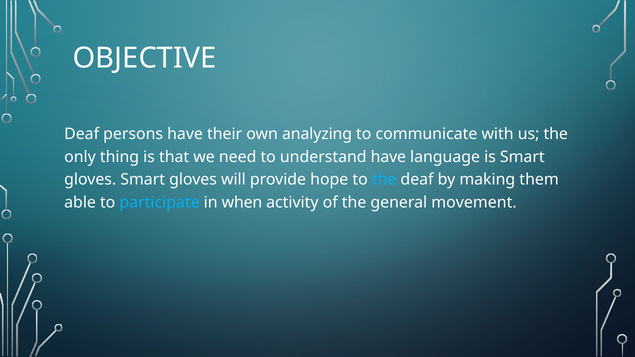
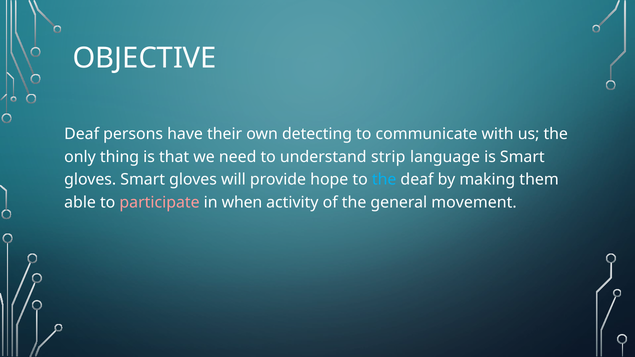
analyzing: analyzing -> detecting
understand have: have -> strip
participate colour: light blue -> pink
